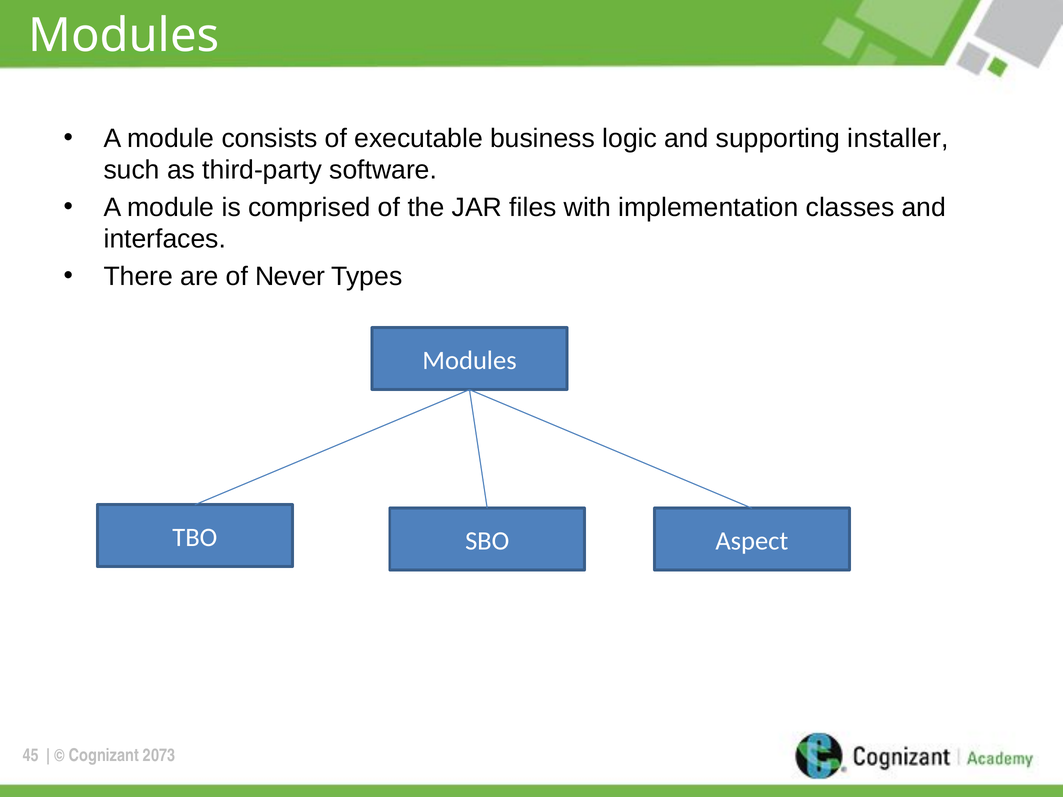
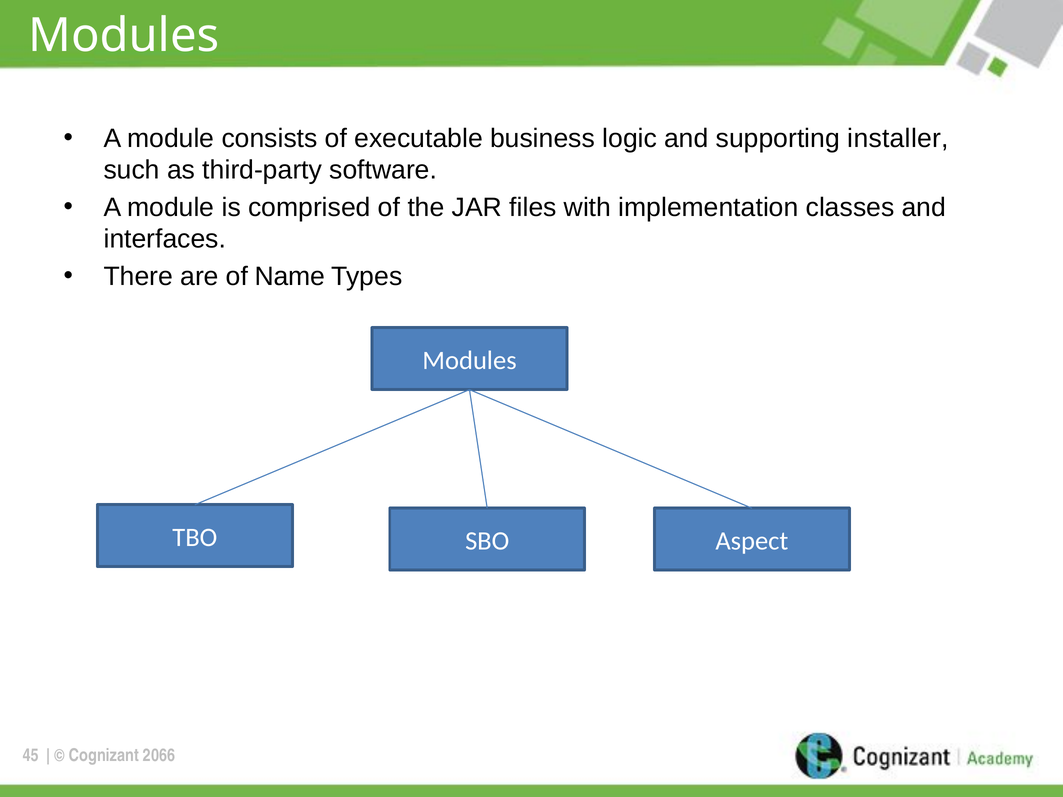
Never: Never -> Name
2073: 2073 -> 2066
